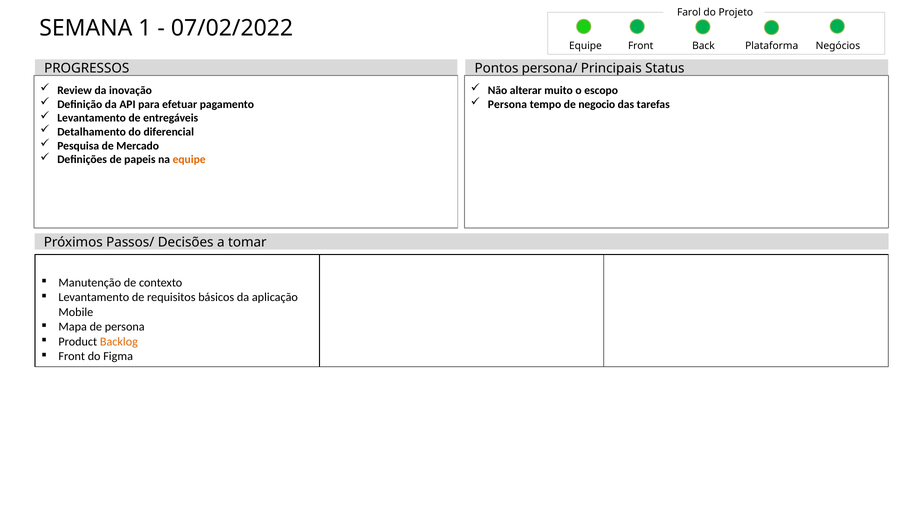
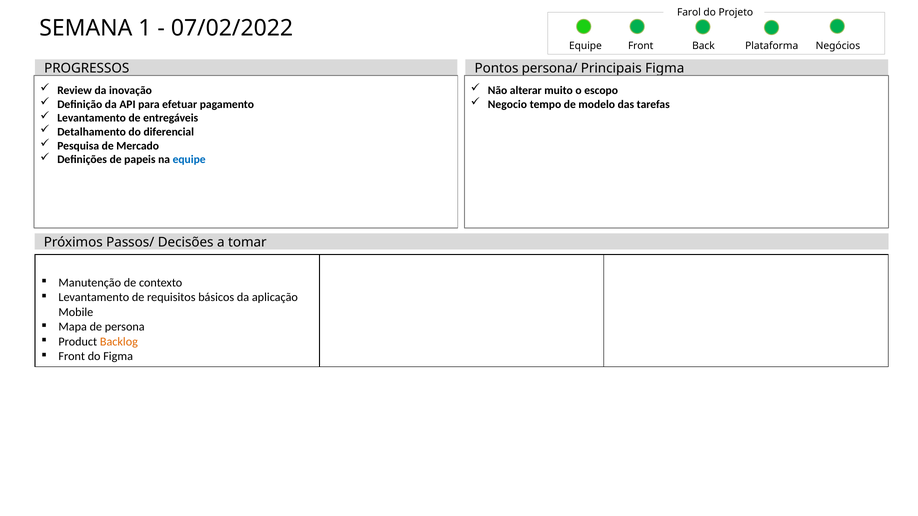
Principais Status: Status -> Figma
Persona at (507, 104): Persona -> Negocio
negocio: negocio -> modelo
equipe at (189, 160) colour: orange -> blue
